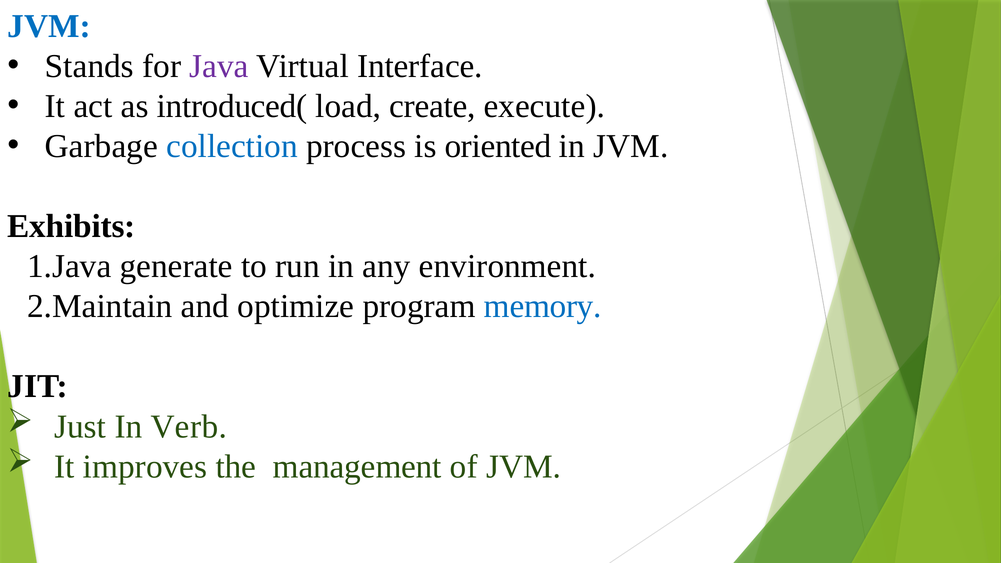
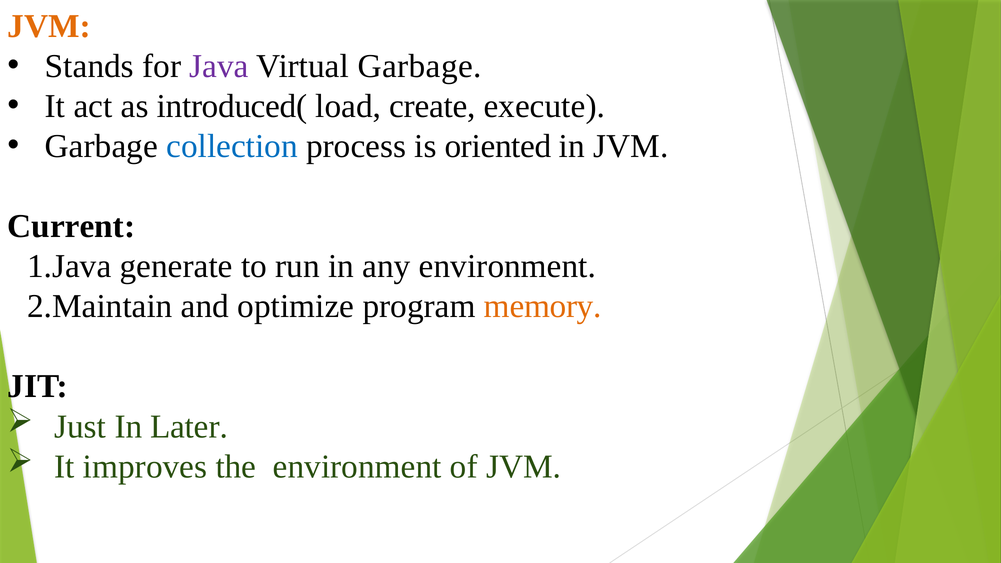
JVM at (49, 26) colour: blue -> orange
Virtual Interface: Interface -> Garbage
Exhibits: Exhibits -> Current
memory colour: blue -> orange
Verb: Verb -> Later
the management: management -> environment
